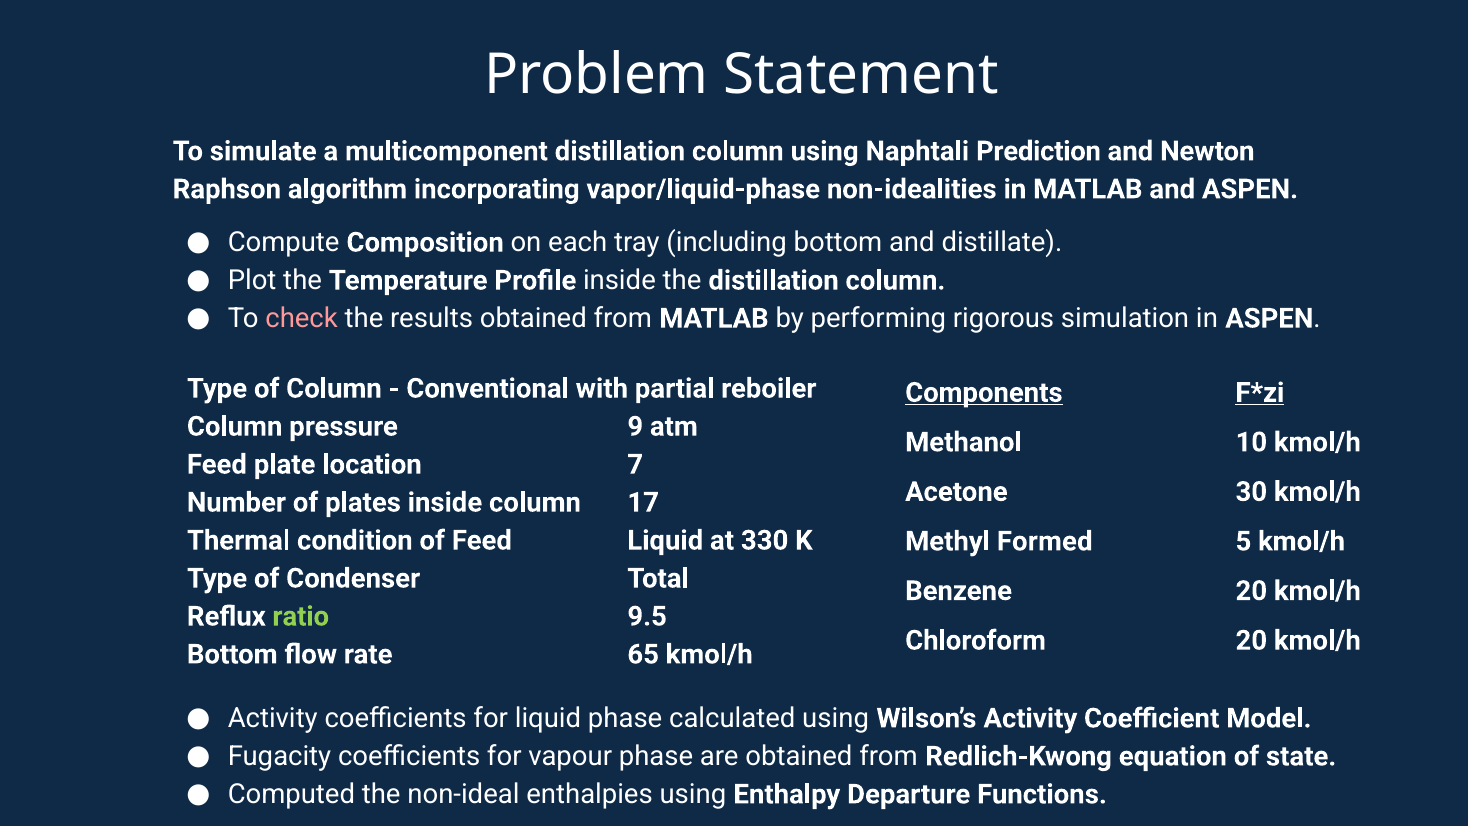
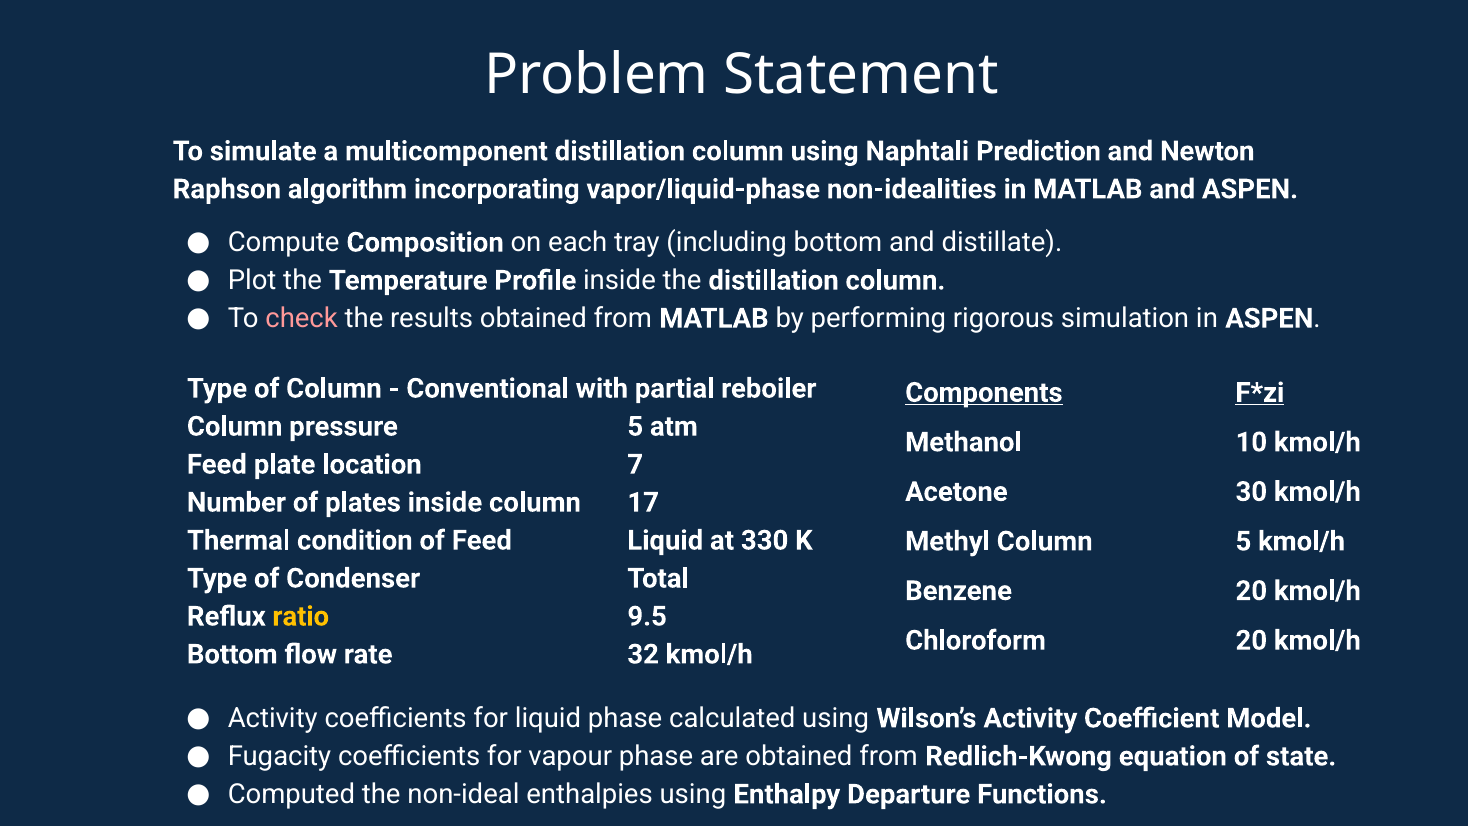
pressure 9: 9 -> 5
Methyl Formed: Formed -> Column
ratio colour: light green -> yellow
65: 65 -> 32
